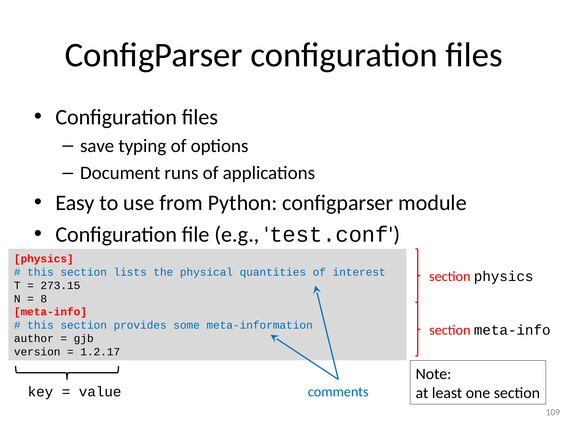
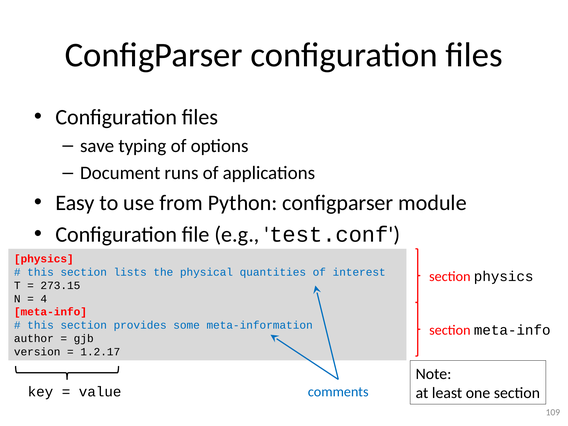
8: 8 -> 4
